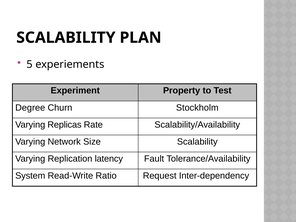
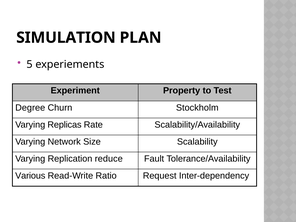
SCALABILITY at (66, 38): SCALABILITY -> SIMULATION
latency: latency -> reduce
System: System -> Various
